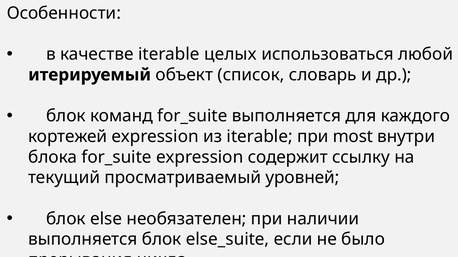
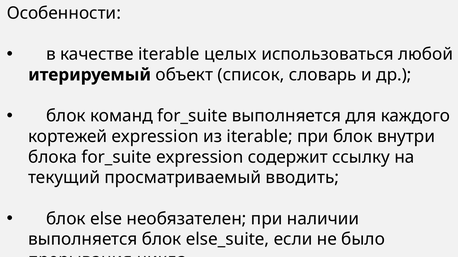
при most: most -> блок
уровней: уровней -> вводить
